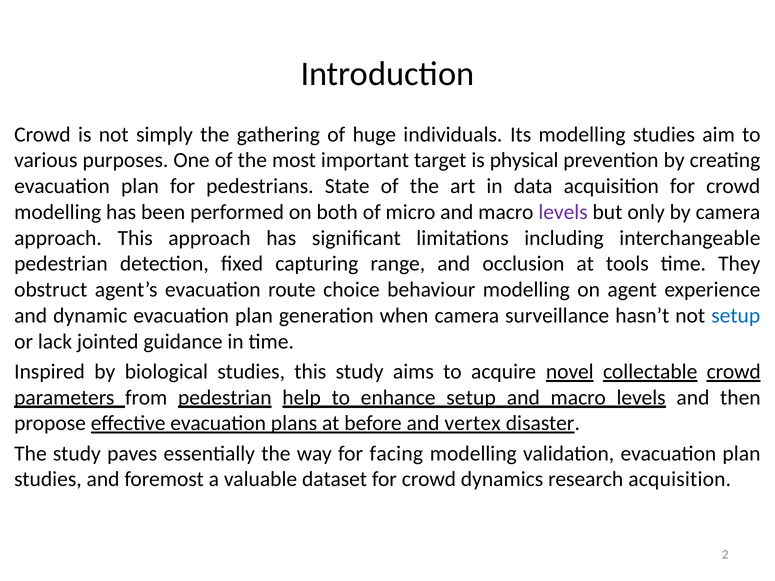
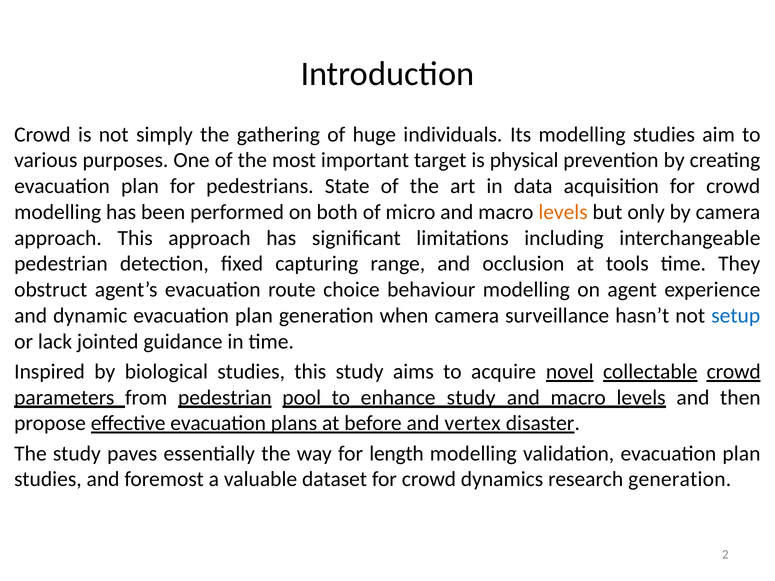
levels at (563, 212) colour: purple -> orange
help: help -> pool
enhance setup: setup -> study
facing: facing -> length
research acquisition: acquisition -> generation
